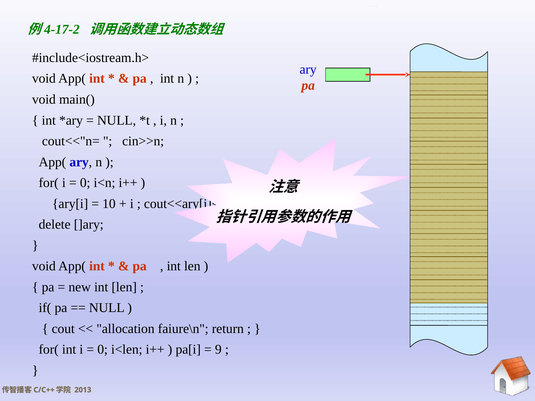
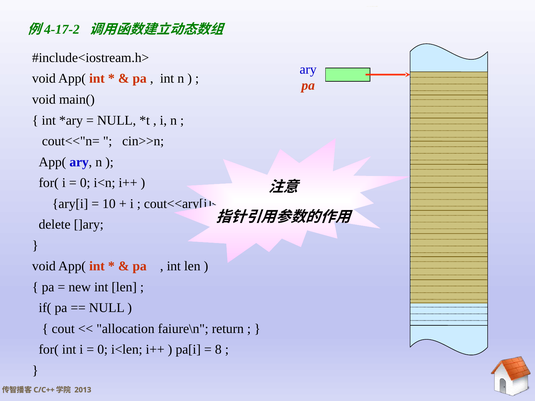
9: 9 -> 8
